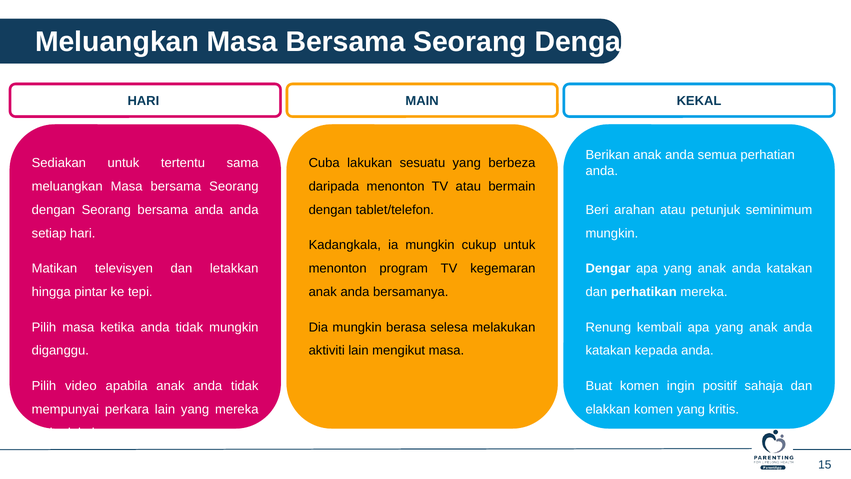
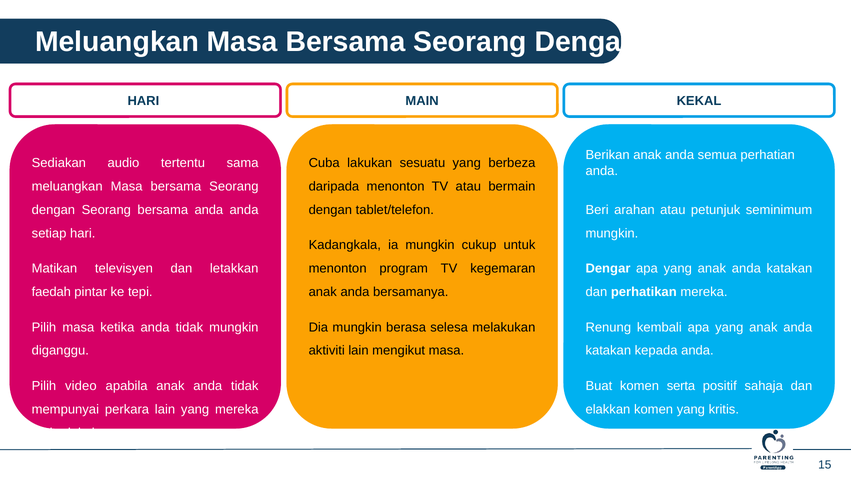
Sediakan untuk: untuk -> audio
hingga: hingga -> faedah
ingin: ingin -> serta
